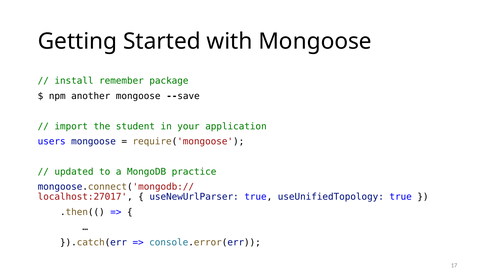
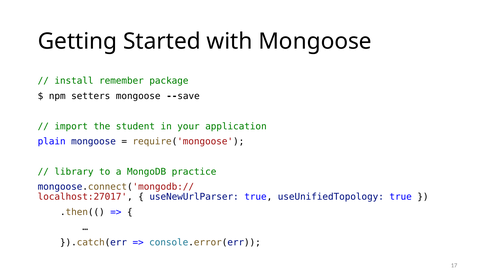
another: another -> setters
users: users -> plain
updated: updated -> library
